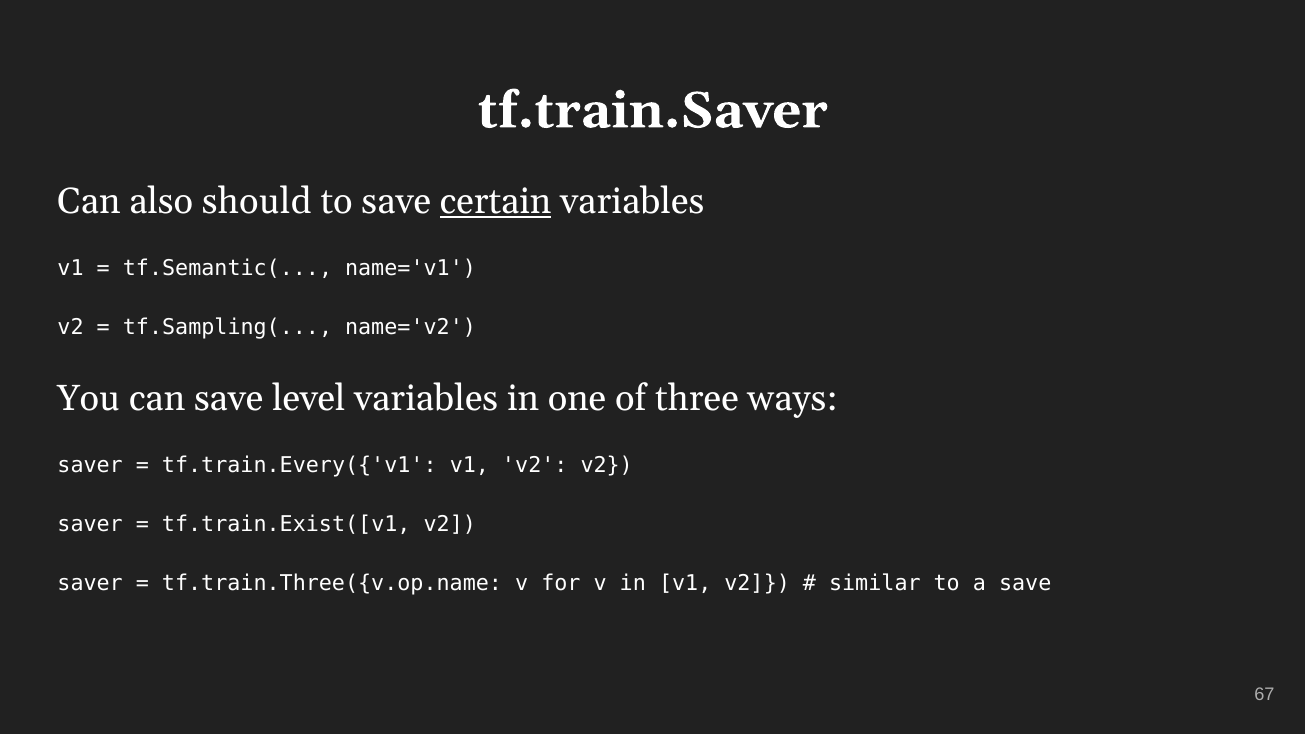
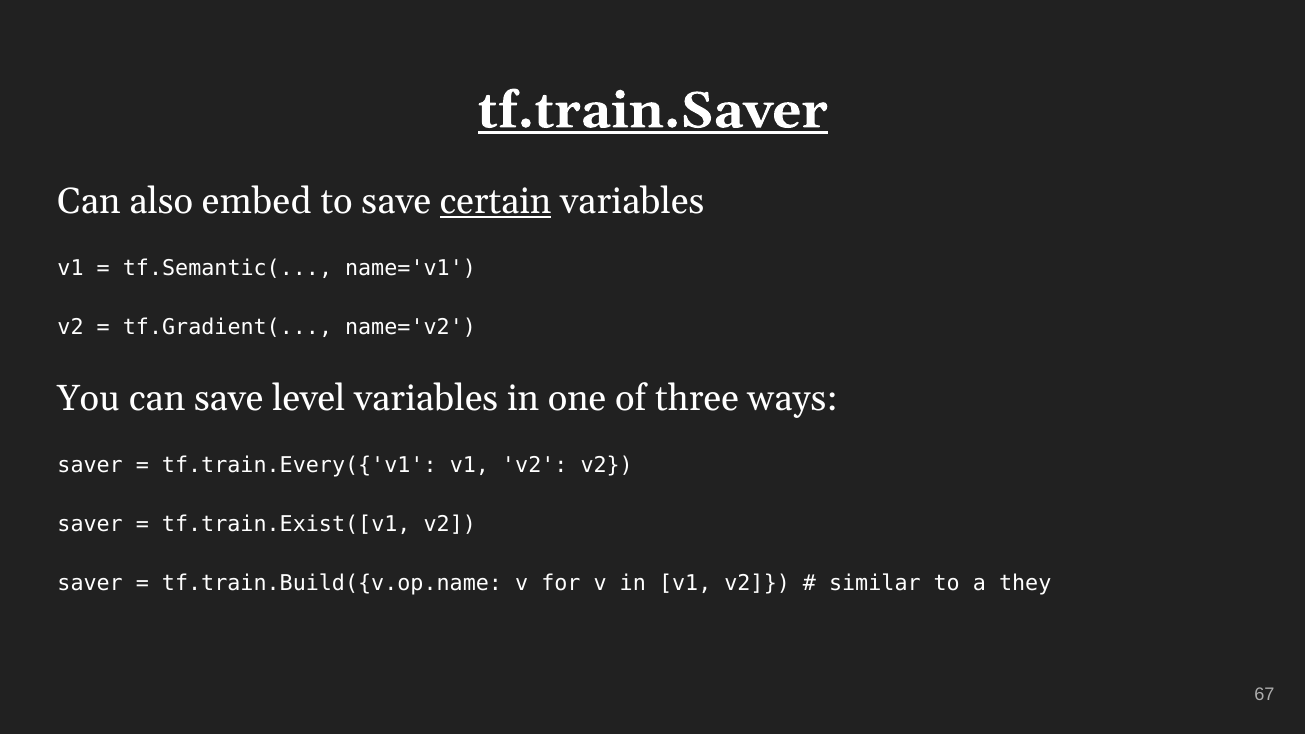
tf.train.Saver underline: none -> present
should: should -> embed
tf.Sampling(: tf.Sampling( -> tf.Gradient(
tf.train.Three({v.op.name: tf.train.Three({v.op.name -> tf.train.Build({v.op.name
a save: save -> they
